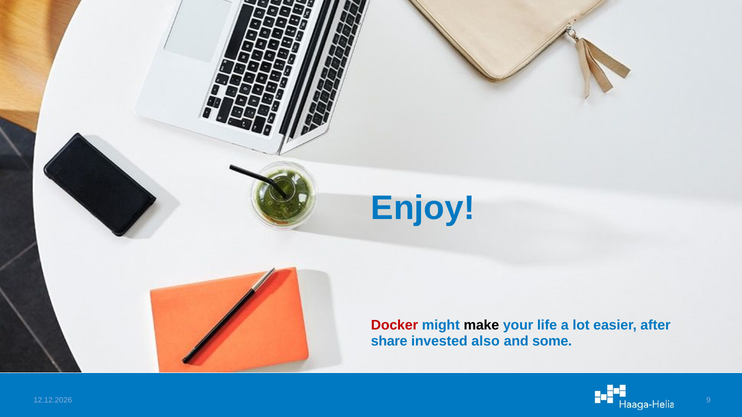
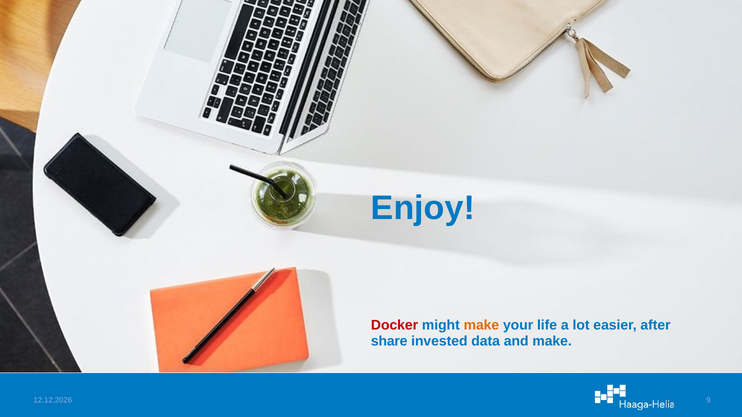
make at (481, 325) colour: black -> orange
also: also -> data
and some: some -> make
